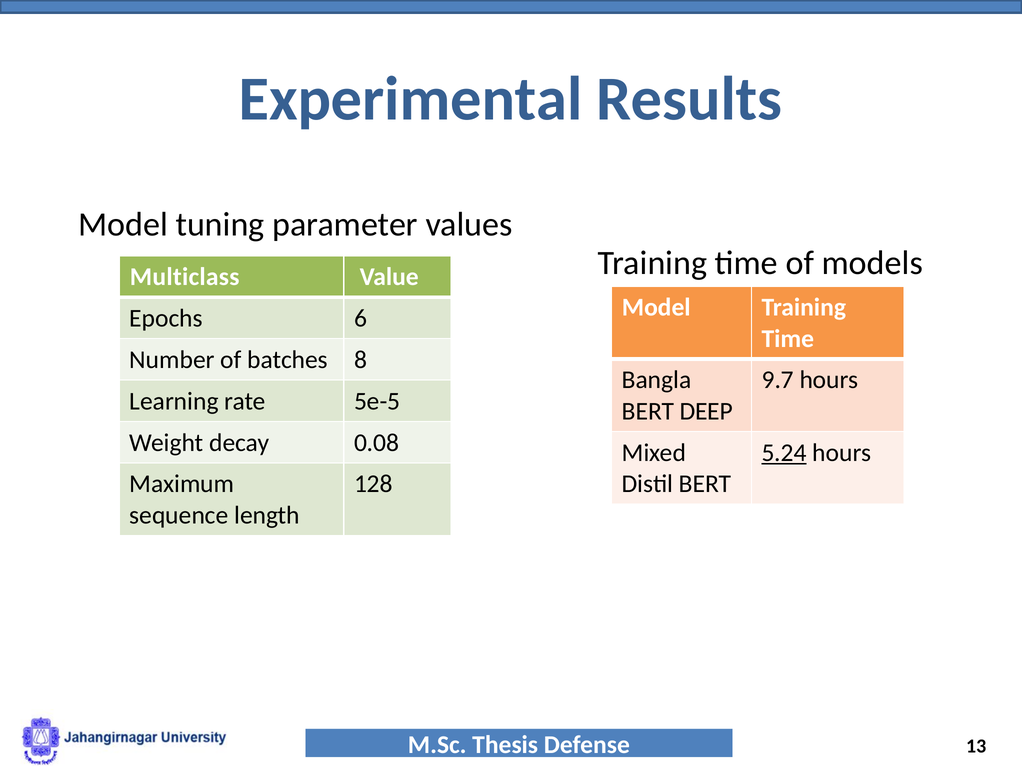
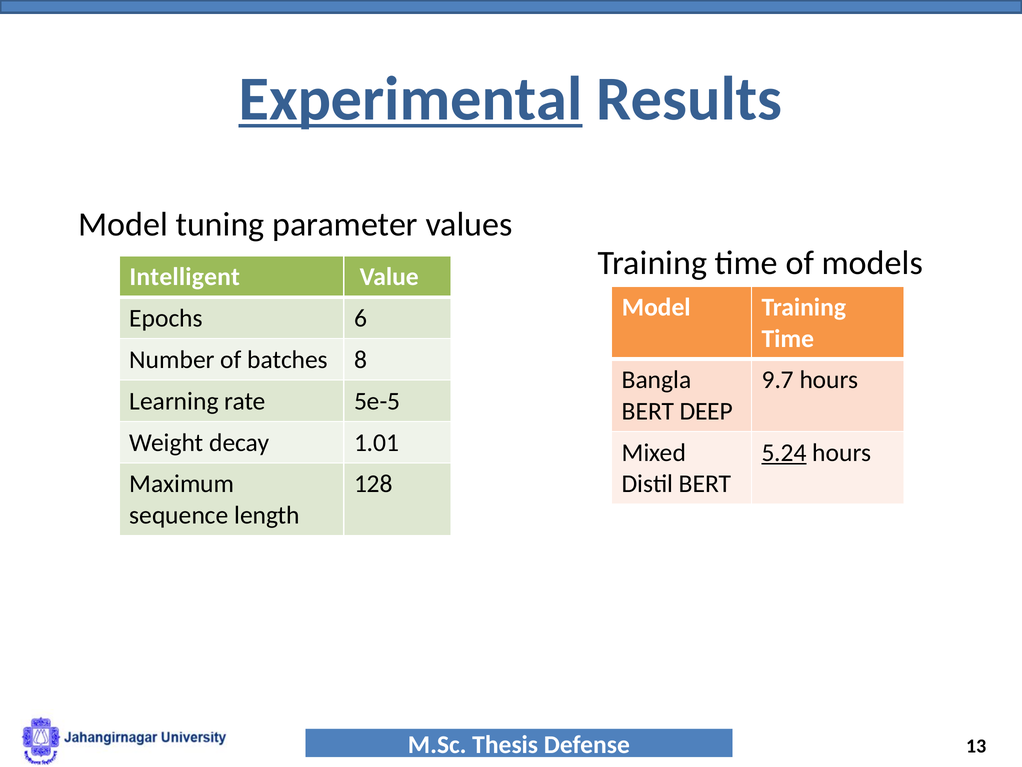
Experimental underline: none -> present
Multiclass: Multiclass -> Intelligent
0.08: 0.08 -> 1.01
